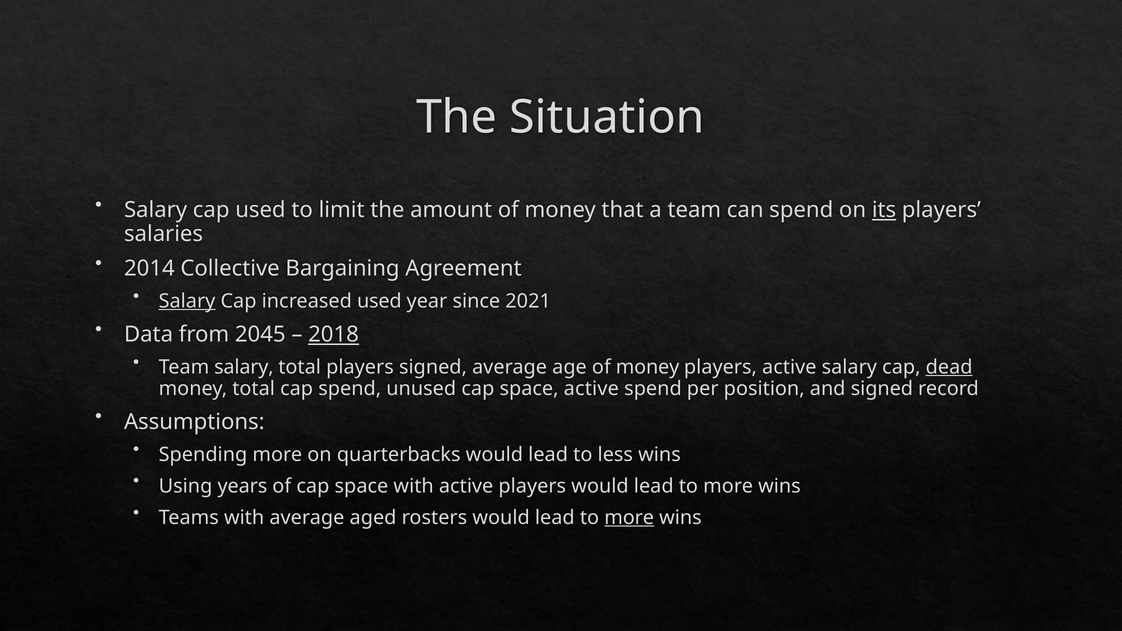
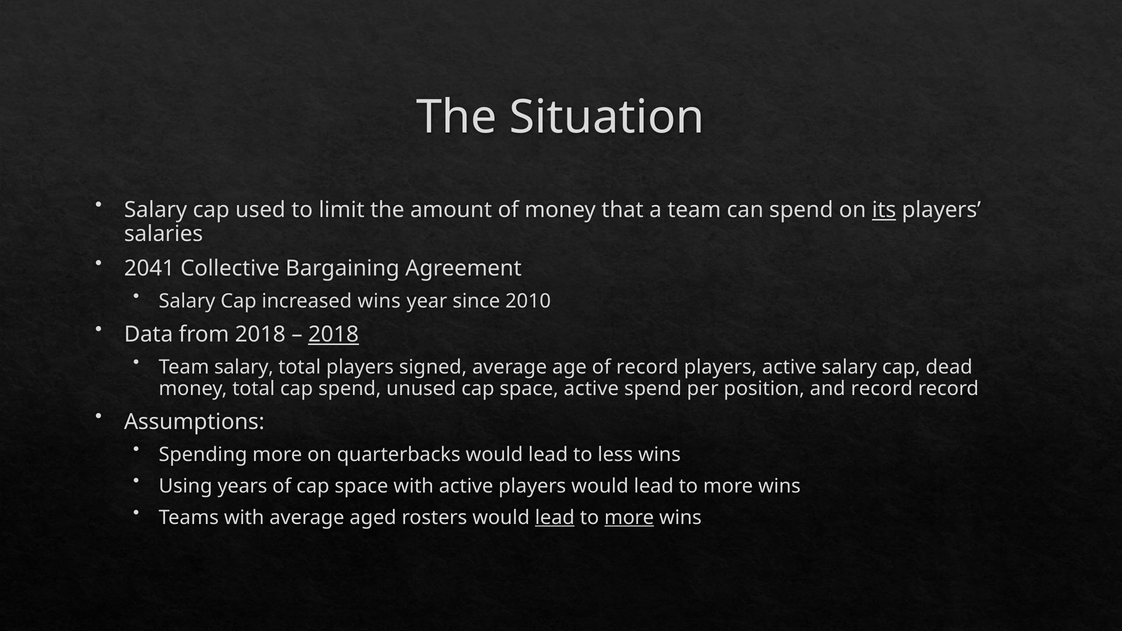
2014: 2014 -> 2041
Salary at (187, 301) underline: present -> none
increased used: used -> wins
2021: 2021 -> 2010
from 2045: 2045 -> 2018
age of money: money -> record
dead underline: present -> none
and signed: signed -> record
lead at (555, 518) underline: none -> present
